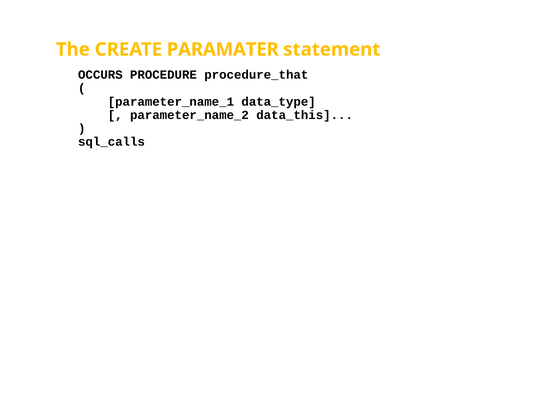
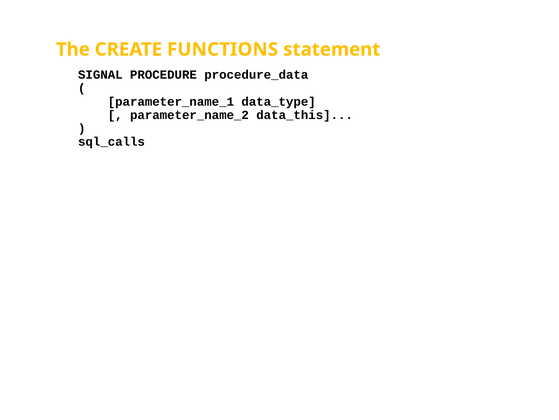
PARAMATER: PARAMATER -> FUNCTIONS
OCCURS: OCCURS -> SIGNAL
procedure_that: procedure_that -> procedure_data
